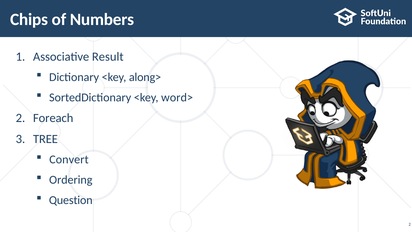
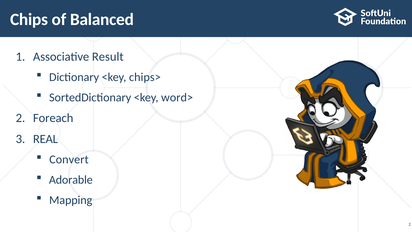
Numbers: Numbers -> Balanced
along>: along> -> chips>
TREE: TREE -> REAL
Ordering: Ordering -> Adorable
Question: Question -> Mapping
